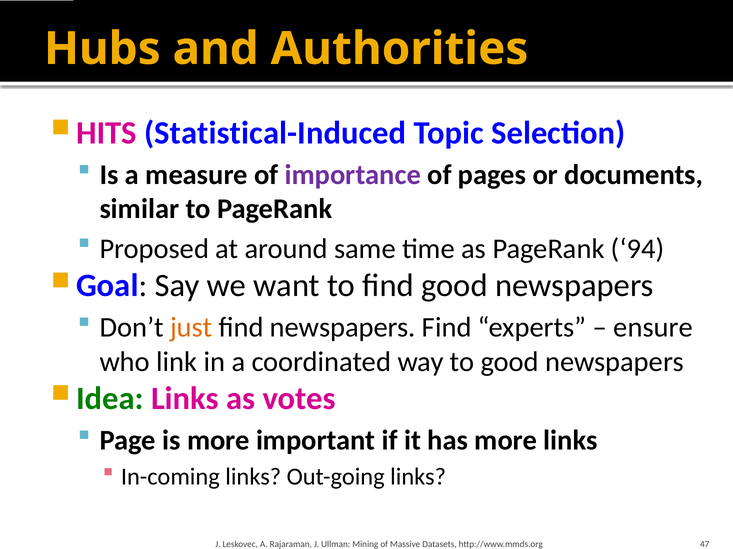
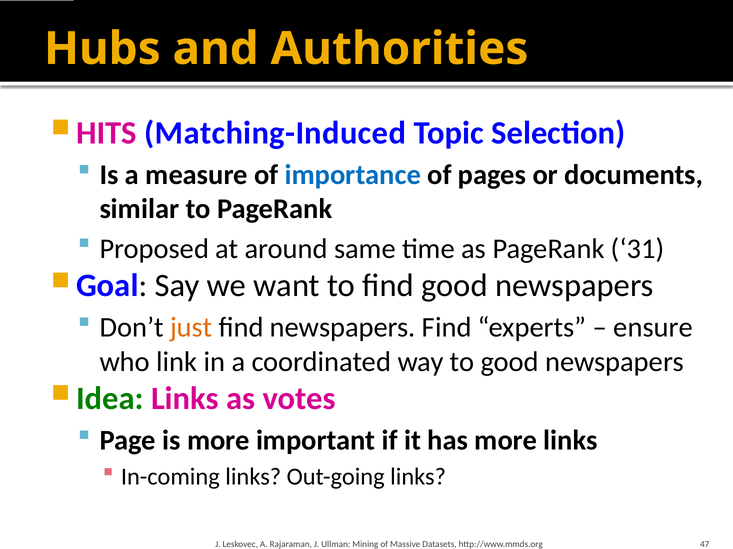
Statistical-Induced: Statistical-Induced -> Matching-Induced
importance colour: purple -> blue
94: 94 -> 31
